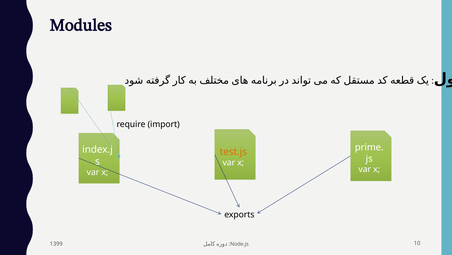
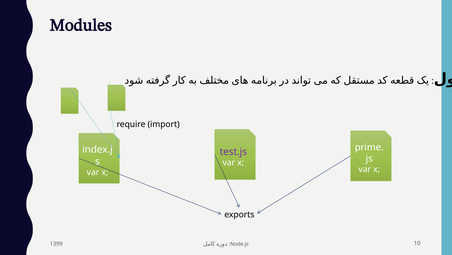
test.js colour: orange -> purple
